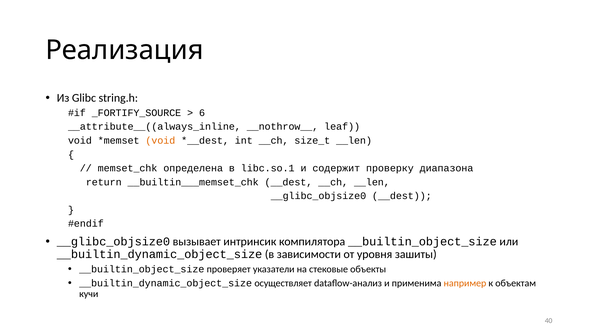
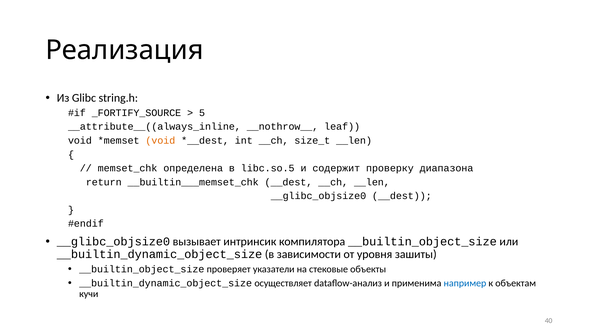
6: 6 -> 5
libc.so.1: libc.so.1 -> libc.so.5
например colour: orange -> blue
